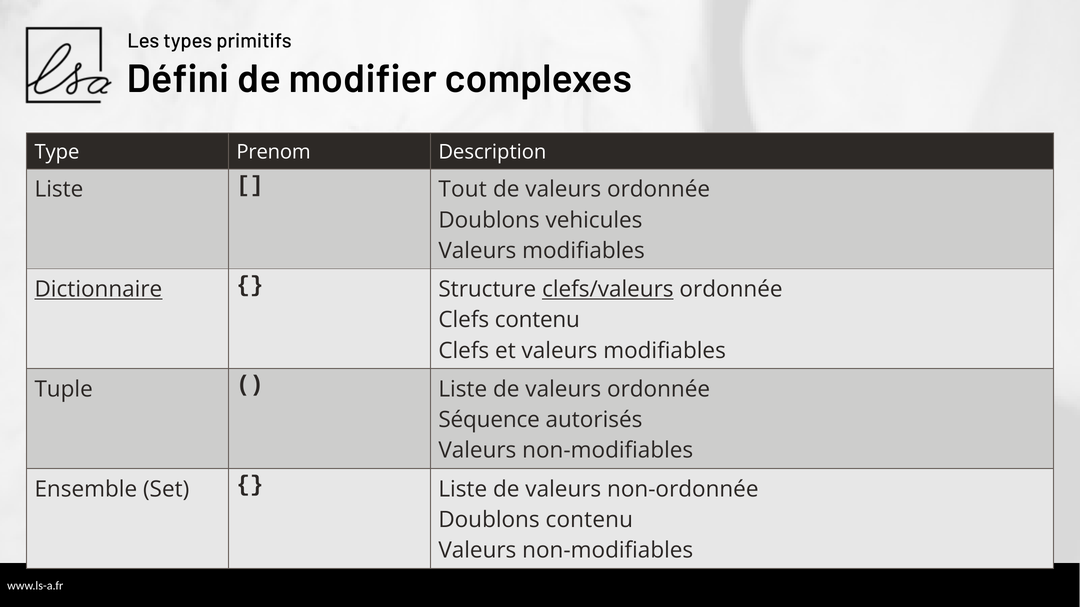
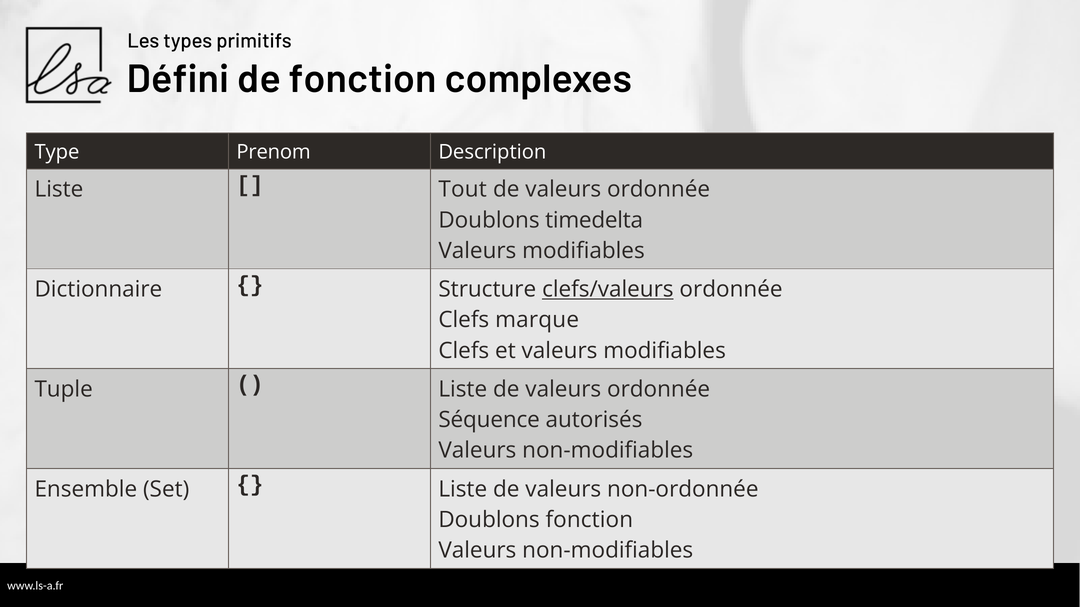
de modifier: modifier -> fonction
vehicules: vehicules -> timedelta
Dictionnaire underline: present -> none
Clefs contenu: contenu -> marque
Doublons contenu: contenu -> fonction
